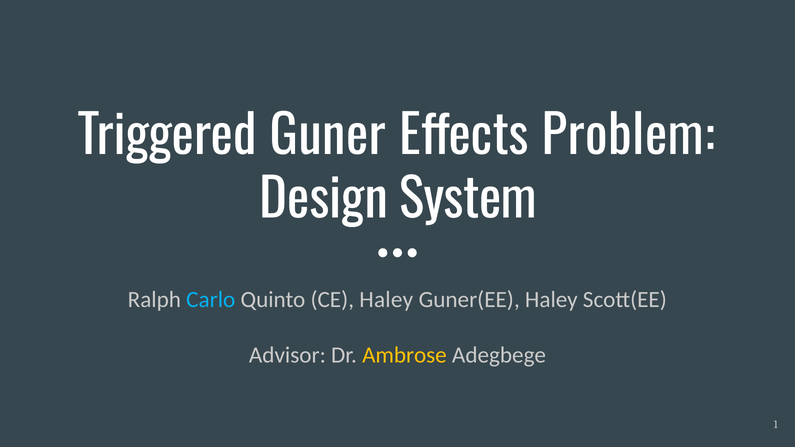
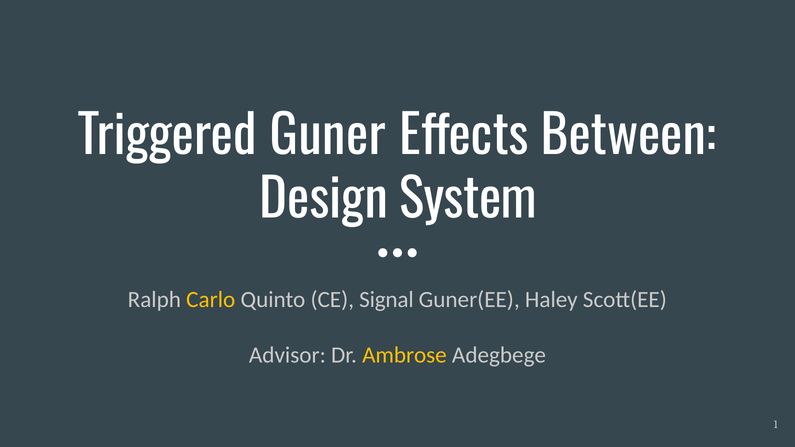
Problem: Problem -> Between
Carlo colour: light blue -> yellow
CE Haley: Haley -> Signal
